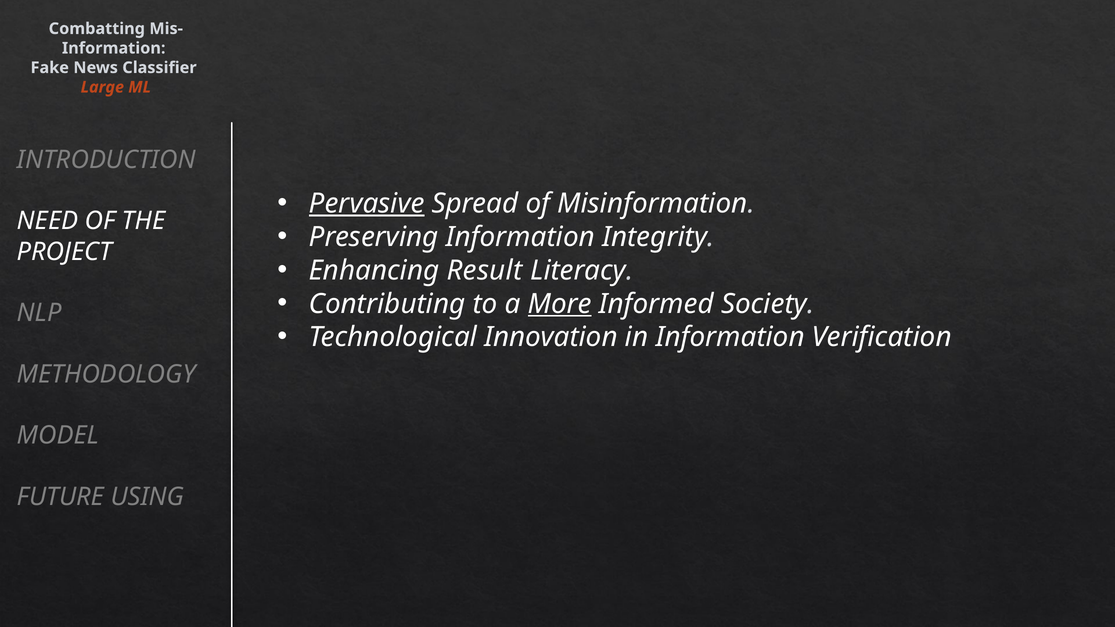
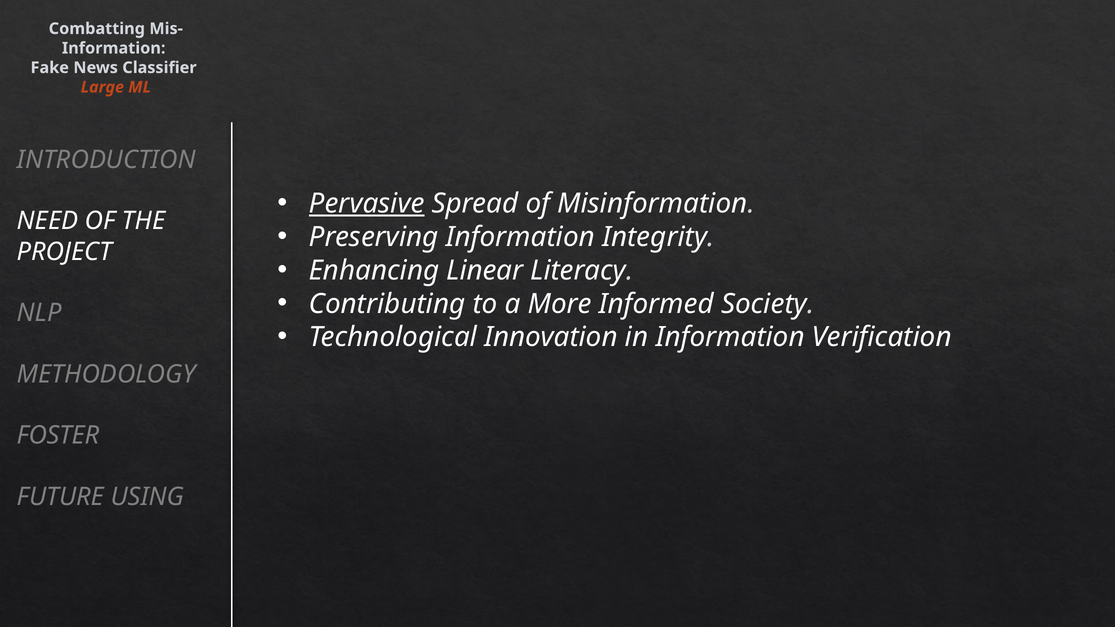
Result: Result -> Linear
More underline: present -> none
MODEL: MODEL -> FOSTER
